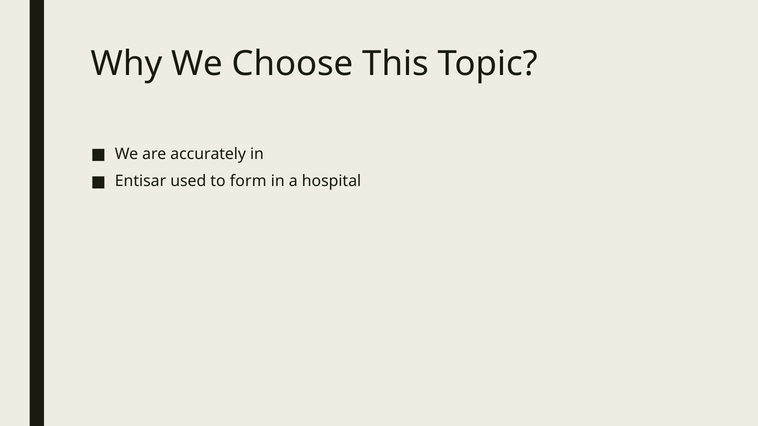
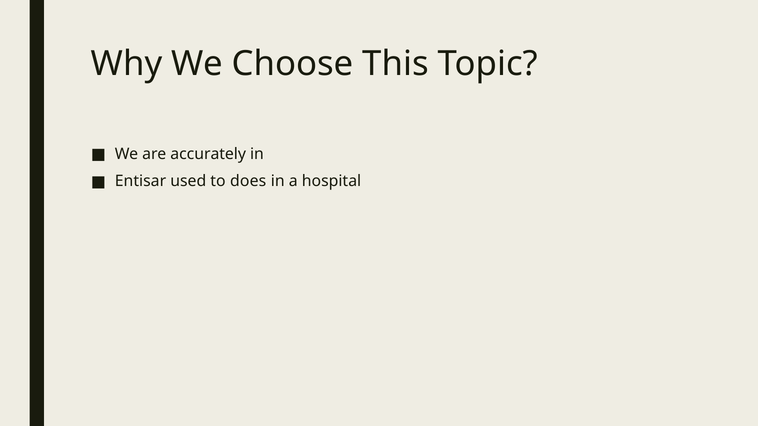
form: form -> does
